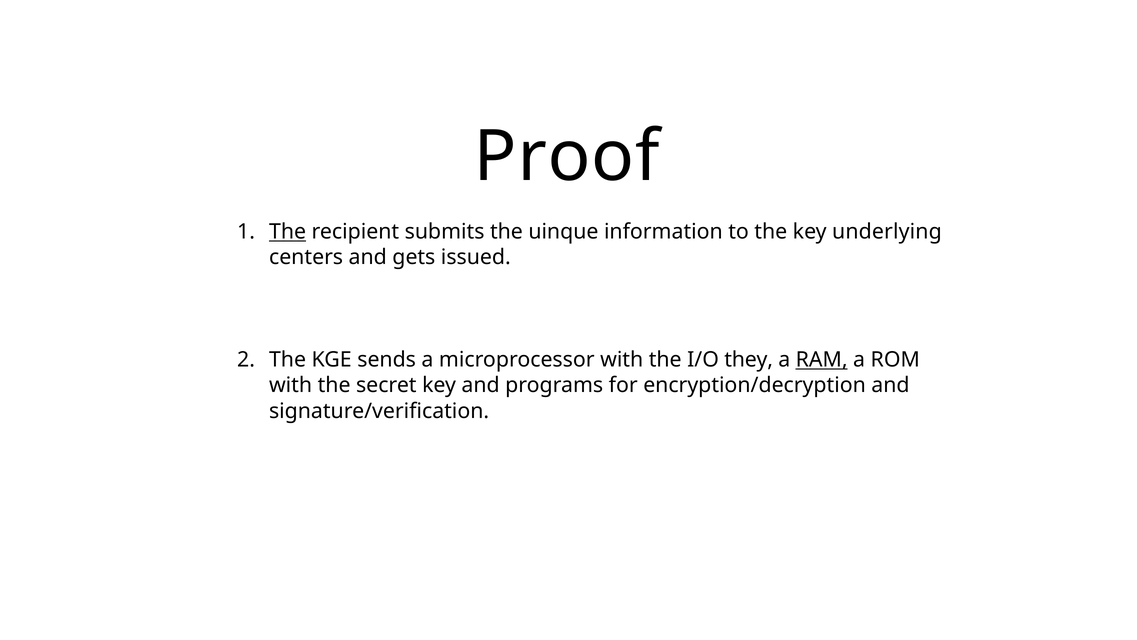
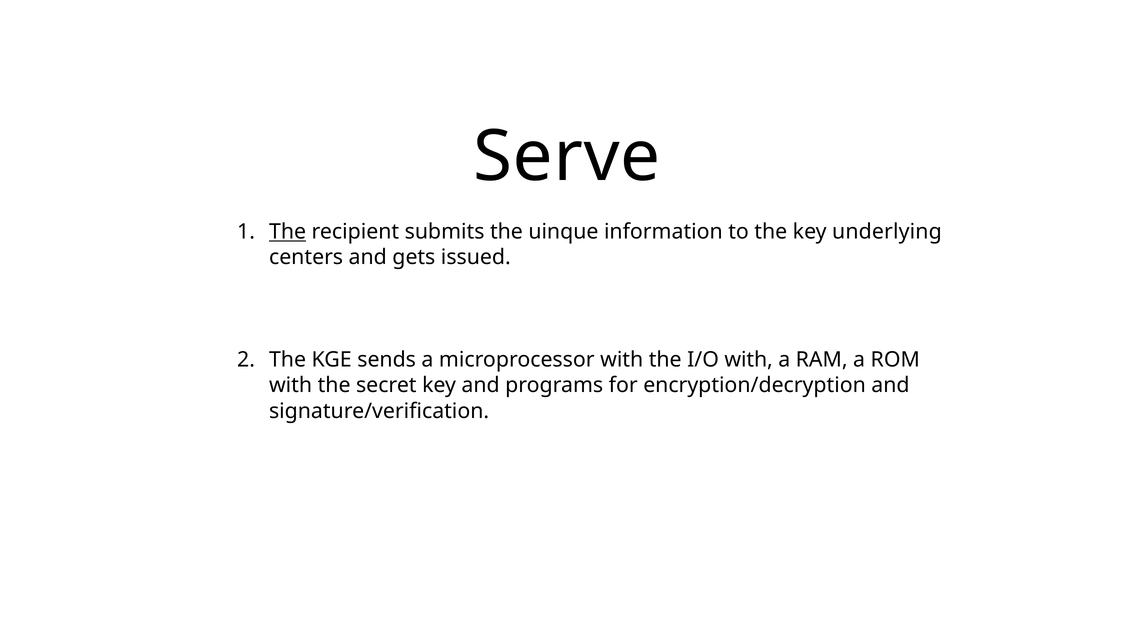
Proof: Proof -> Serve
I/O they: they -> with
RAM underline: present -> none
